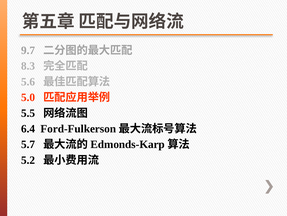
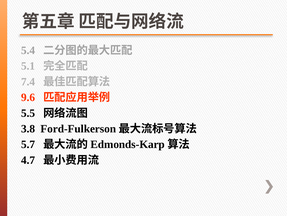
9.7: 9.7 -> 5.4
8.3: 8.3 -> 5.1
5.6: 5.6 -> 7.4
5.0: 5.0 -> 9.6
6.4: 6.4 -> 3.8
5.2: 5.2 -> 4.7
